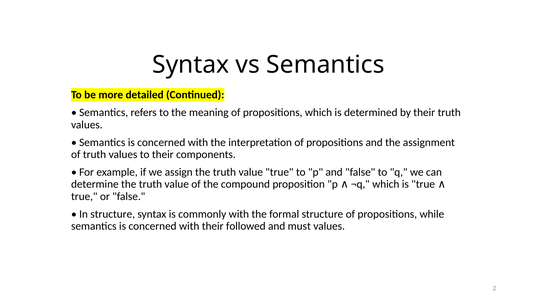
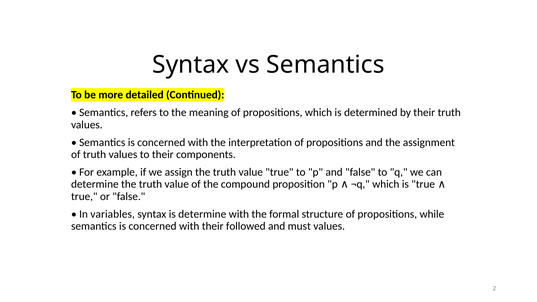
In structure: structure -> variables
is commonly: commonly -> determine
